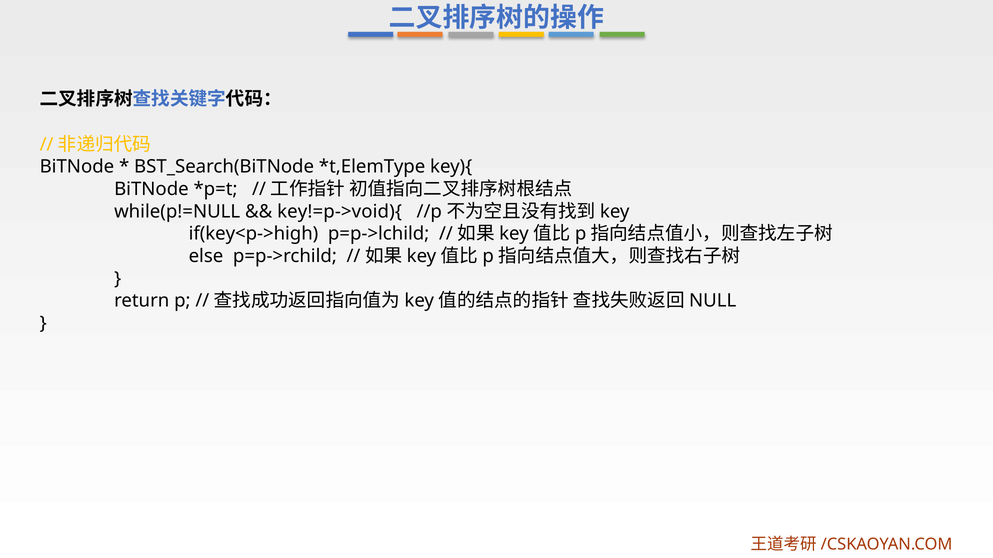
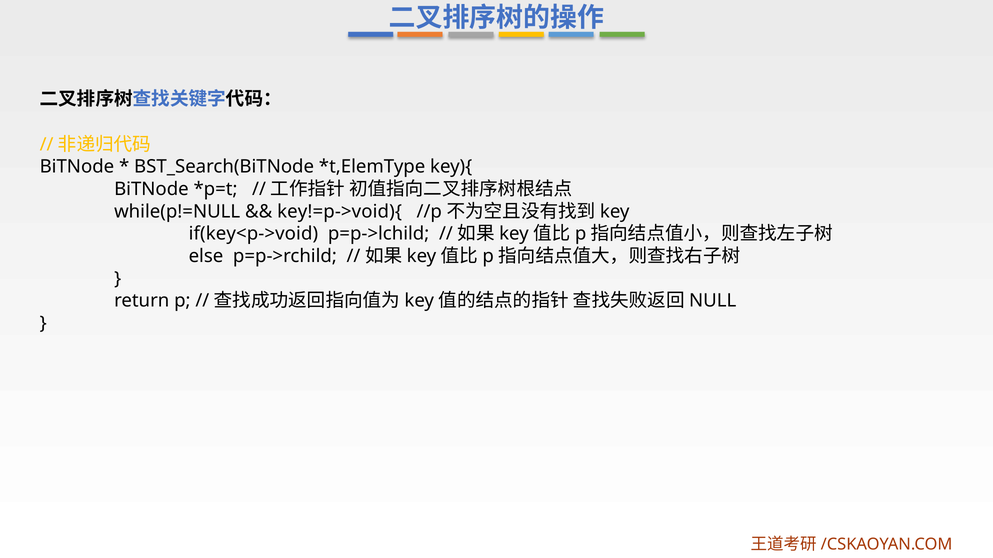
if(key<p->high: if(key<p->high -> if(key<p->void
